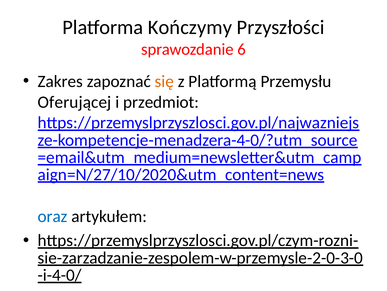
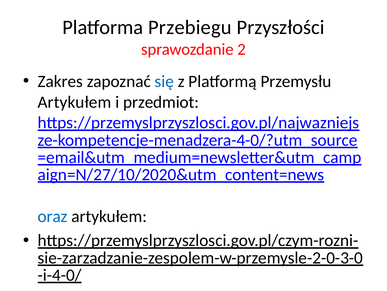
Kończymy: Kończymy -> Przebiegu
6: 6 -> 2
się colour: orange -> blue
Oferującej at (75, 102): Oferującej -> Artykułem
